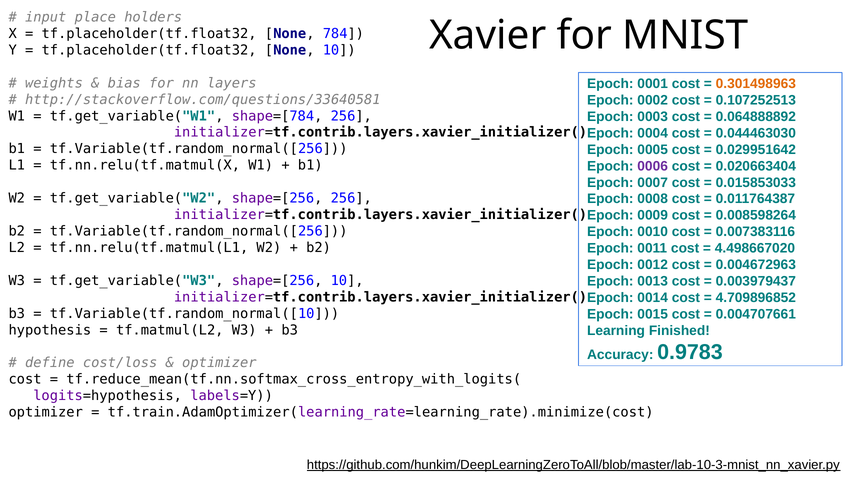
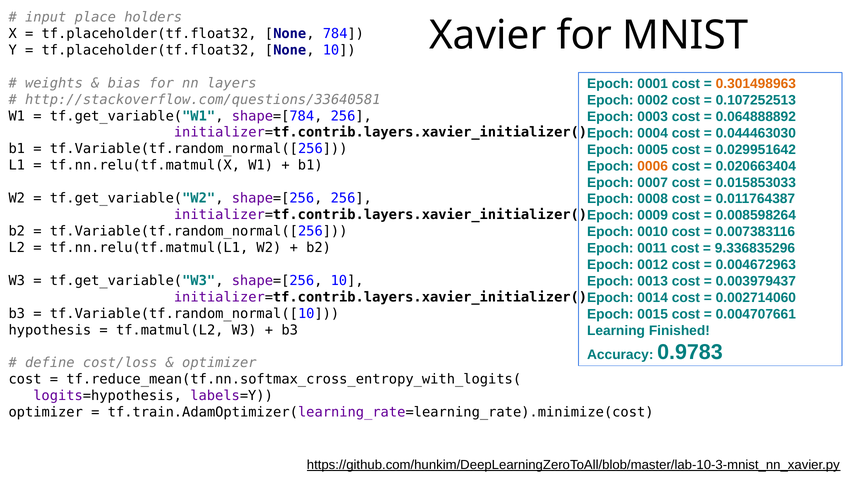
0006 colour: purple -> orange
4.498667020: 4.498667020 -> 9.336835296
4.709896852: 4.709896852 -> 0.002714060
